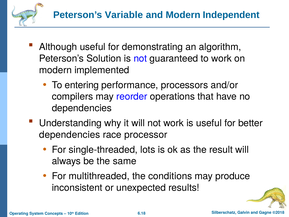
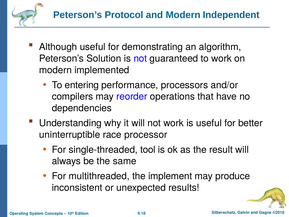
Variable: Variable -> Protocol
dependencies at (70, 135): dependencies -> uninterruptible
lots: lots -> tool
conditions: conditions -> implement
